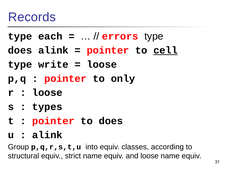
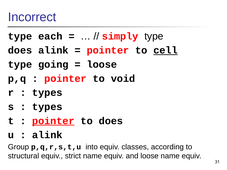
Records: Records -> Incorrect
errors: errors -> simply
write: write -> going
only: only -> void
loose at (47, 93): loose -> types
pointer at (53, 121) underline: none -> present
